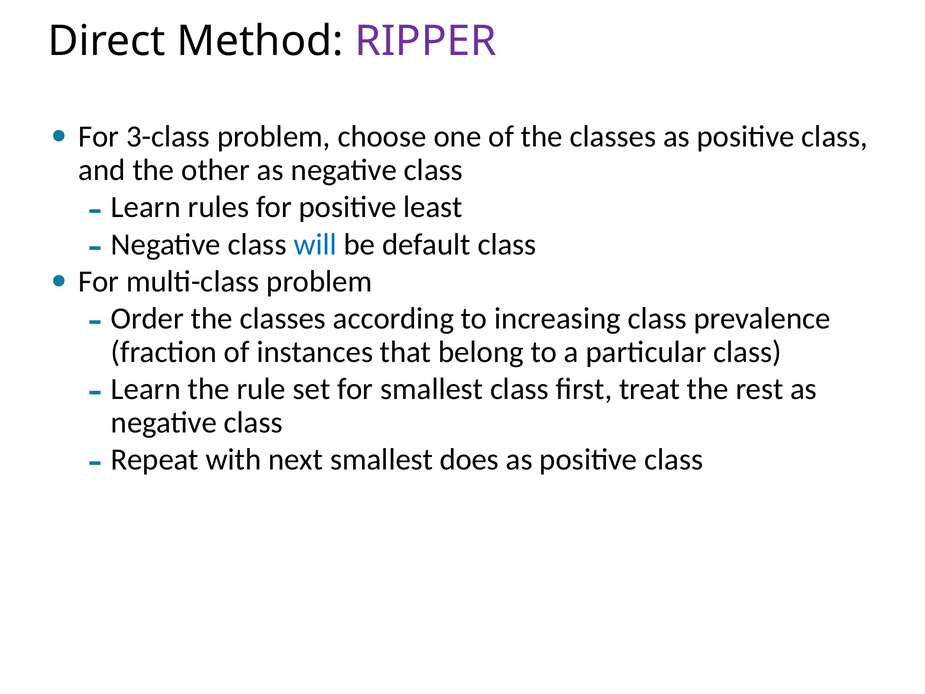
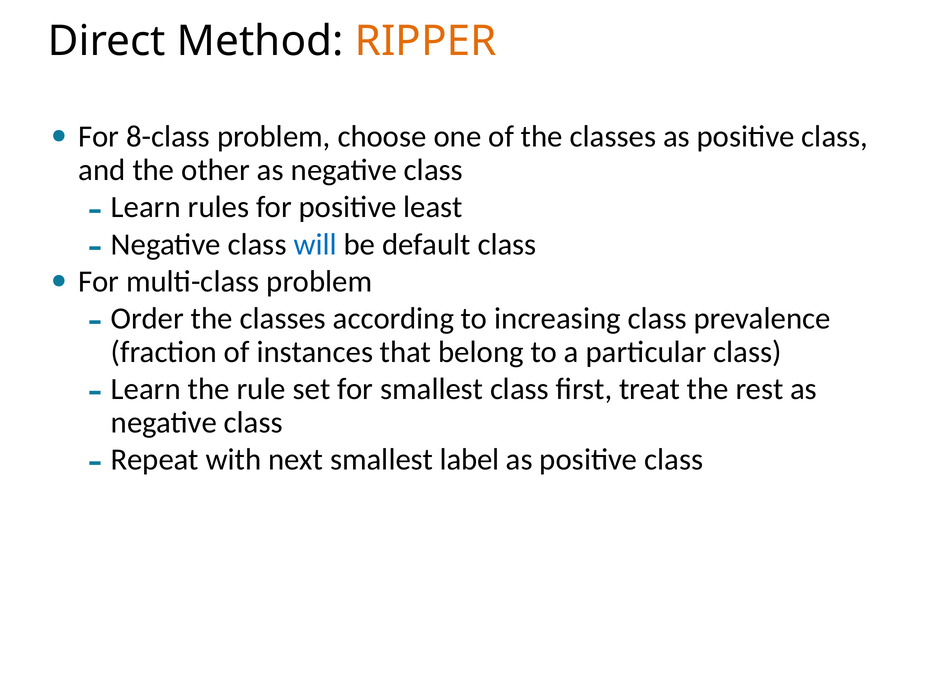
RIPPER colour: purple -> orange
3-class: 3-class -> 8-class
does: does -> label
